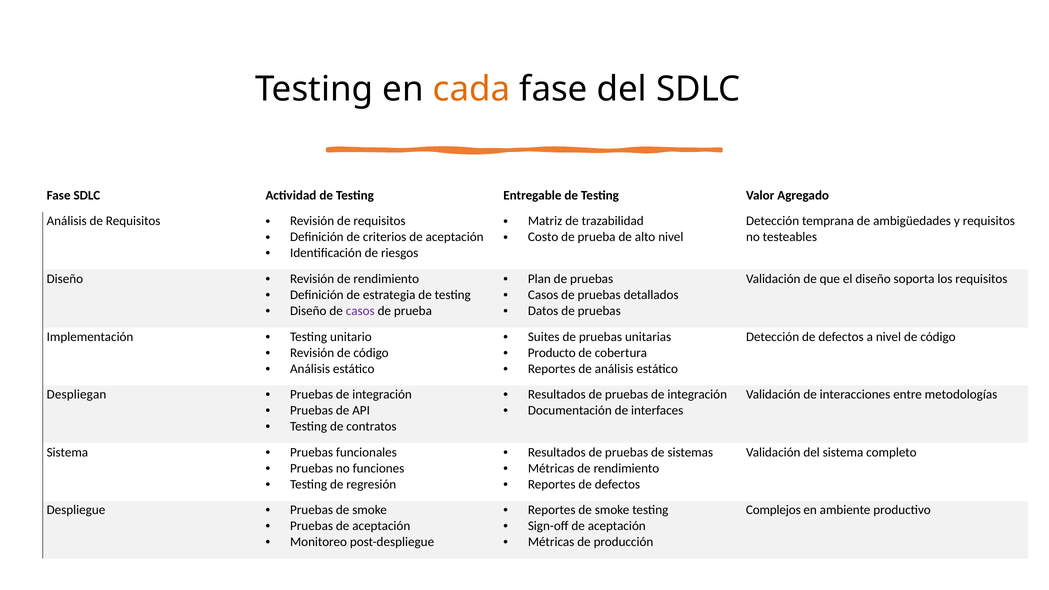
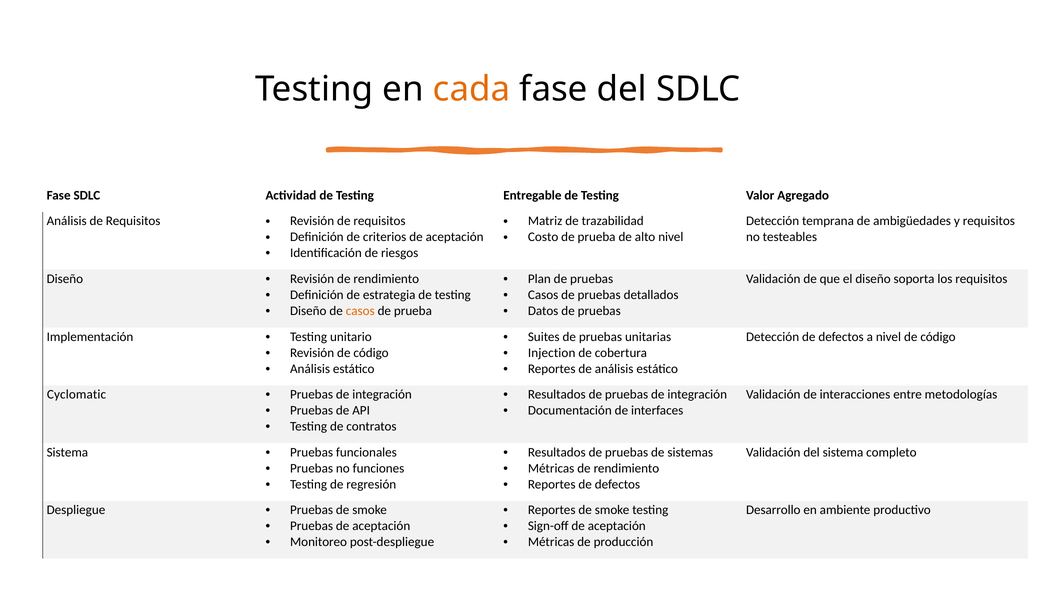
casos at (360, 311) colour: purple -> orange
Producto: Producto -> Injection
Despliegan: Despliegan -> Cyclomatic
Complejos: Complejos -> Desarrollo
